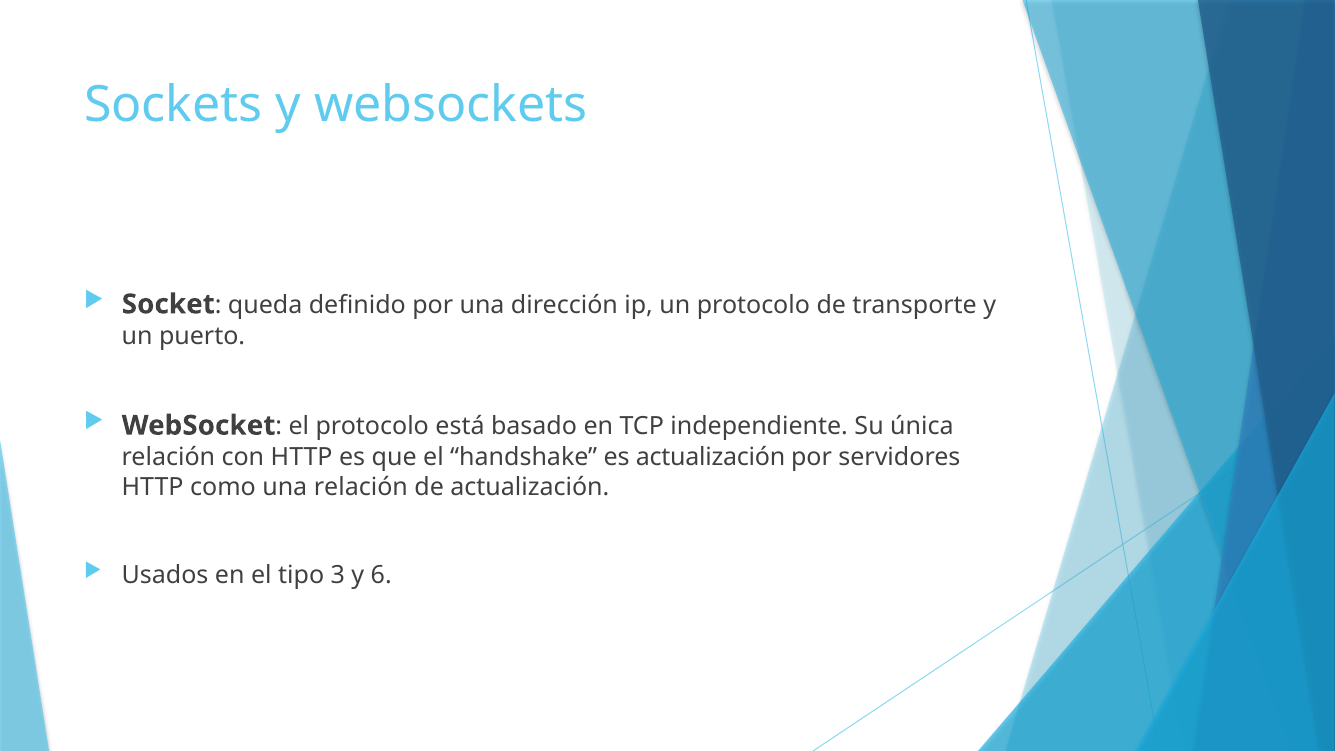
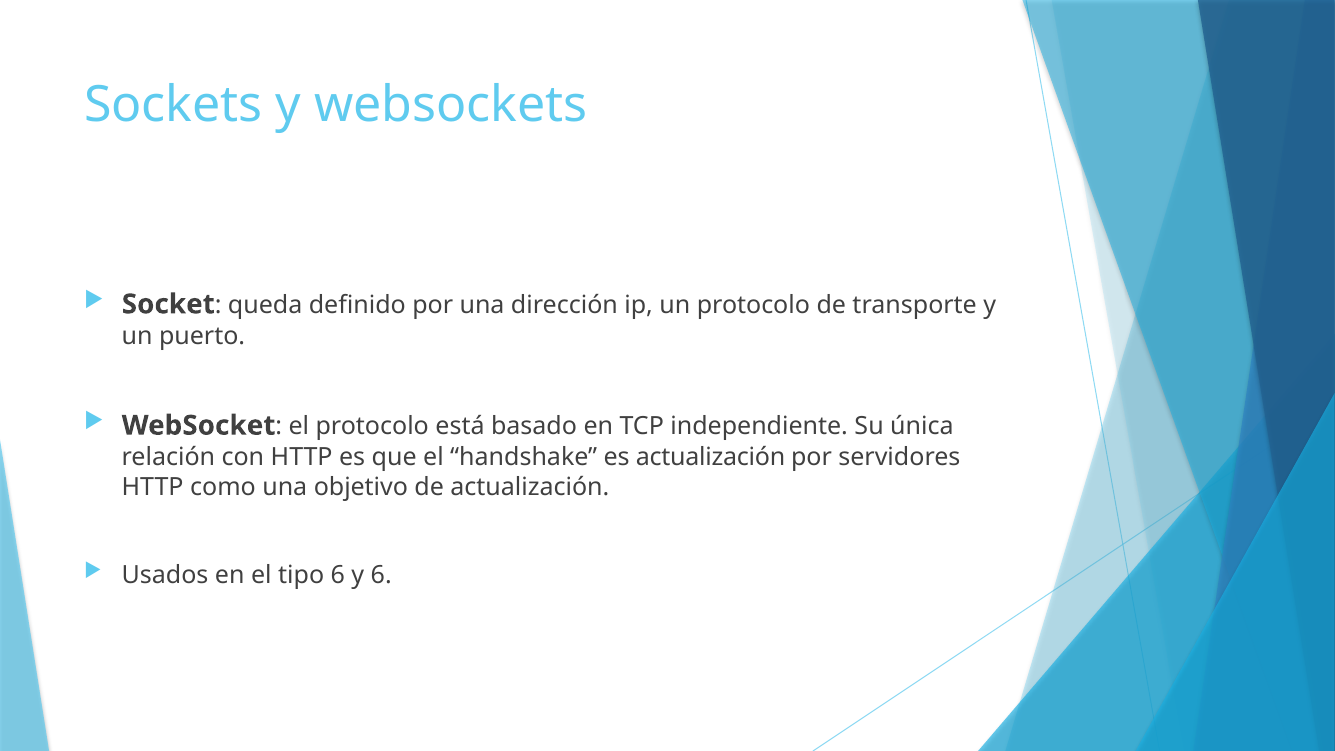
una relación: relación -> objetivo
tipo 3: 3 -> 6
